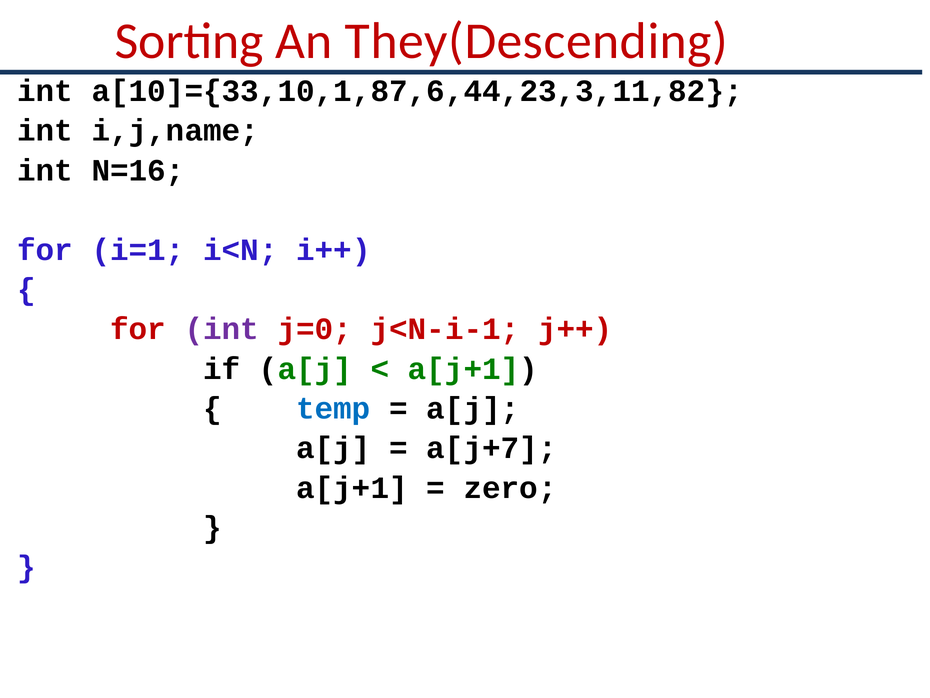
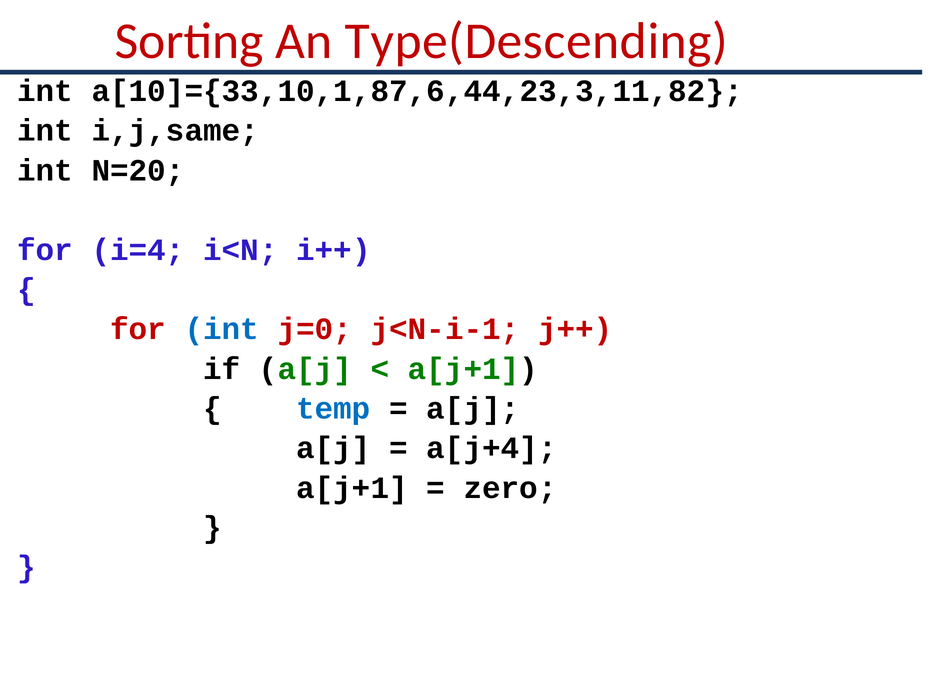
They(Descending: They(Descending -> Type(Descending
i,j,name: i,j,name -> i,j,same
N=16: N=16 -> N=20
i=1: i=1 -> i=4
int at (222, 329) colour: purple -> blue
a[j+7: a[j+7 -> a[j+4
